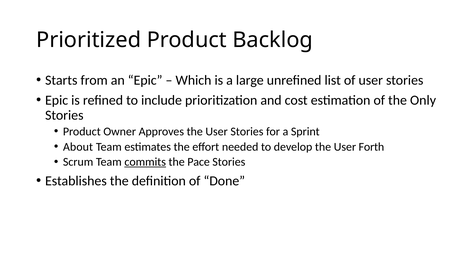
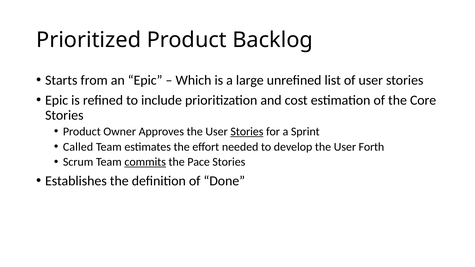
Only: Only -> Core
Stories at (247, 132) underline: none -> present
About: About -> Called
